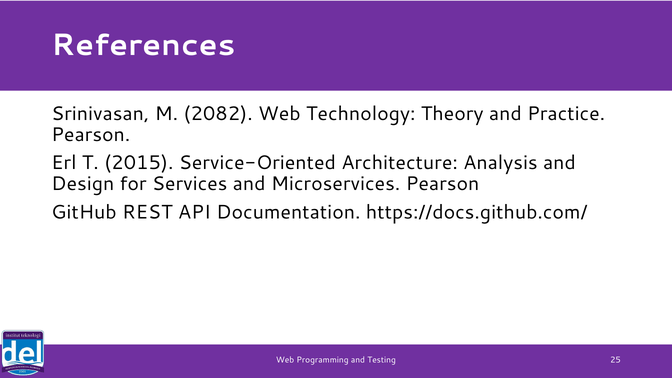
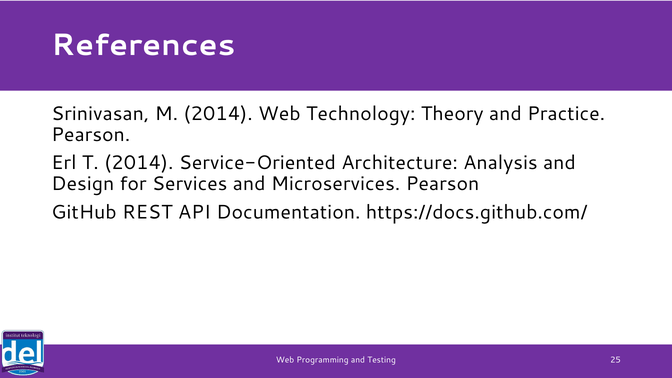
M 2082: 2082 -> 2014
T 2015: 2015 -> 2014
